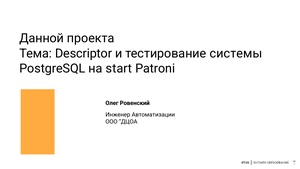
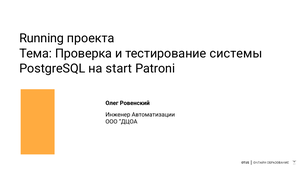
Данной: Данной -> Running
Descriptor: Descriptor -> Проверка
